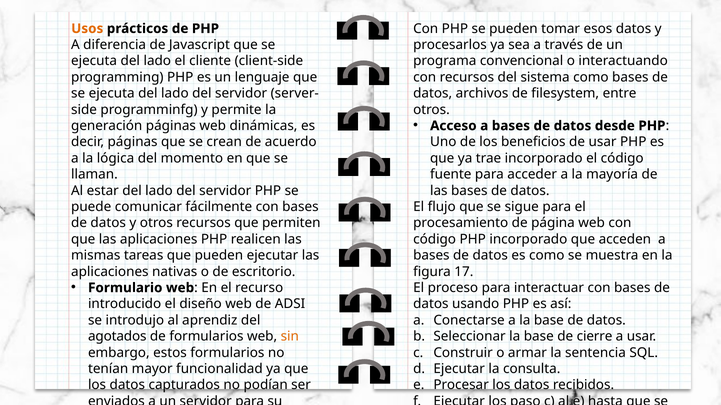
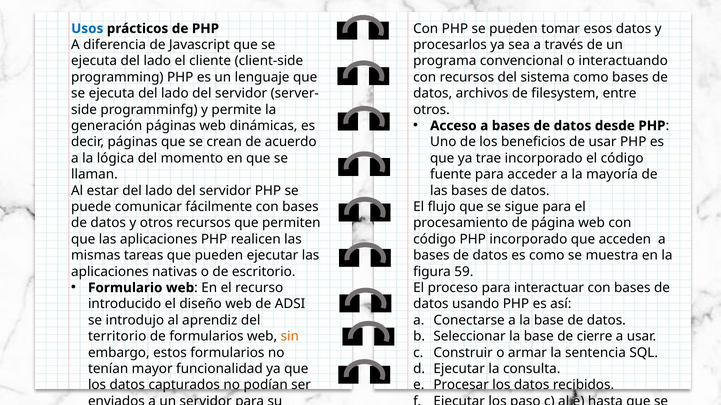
Usos colour: orange -> blue
17: 17 -> 59
agotados: agotados -> territorio
